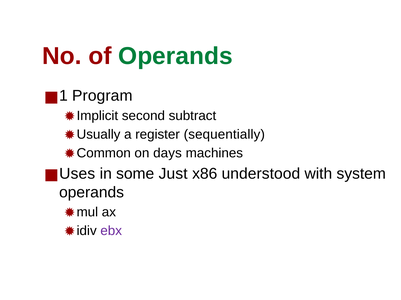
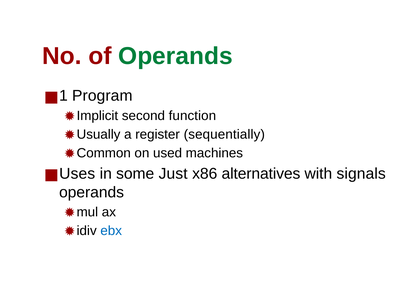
subtract: subtract -> function
days: days -> used
understood: understood -> alternatives
system: system -> signals
ebx colour: purple -> blue
